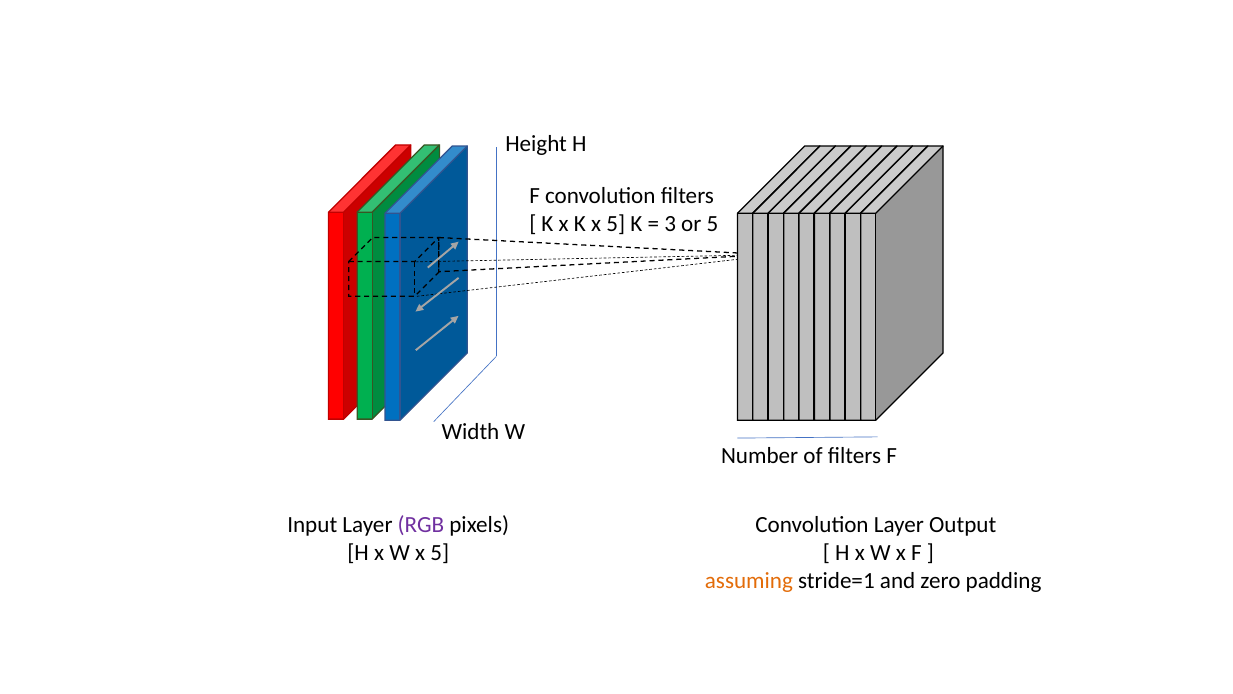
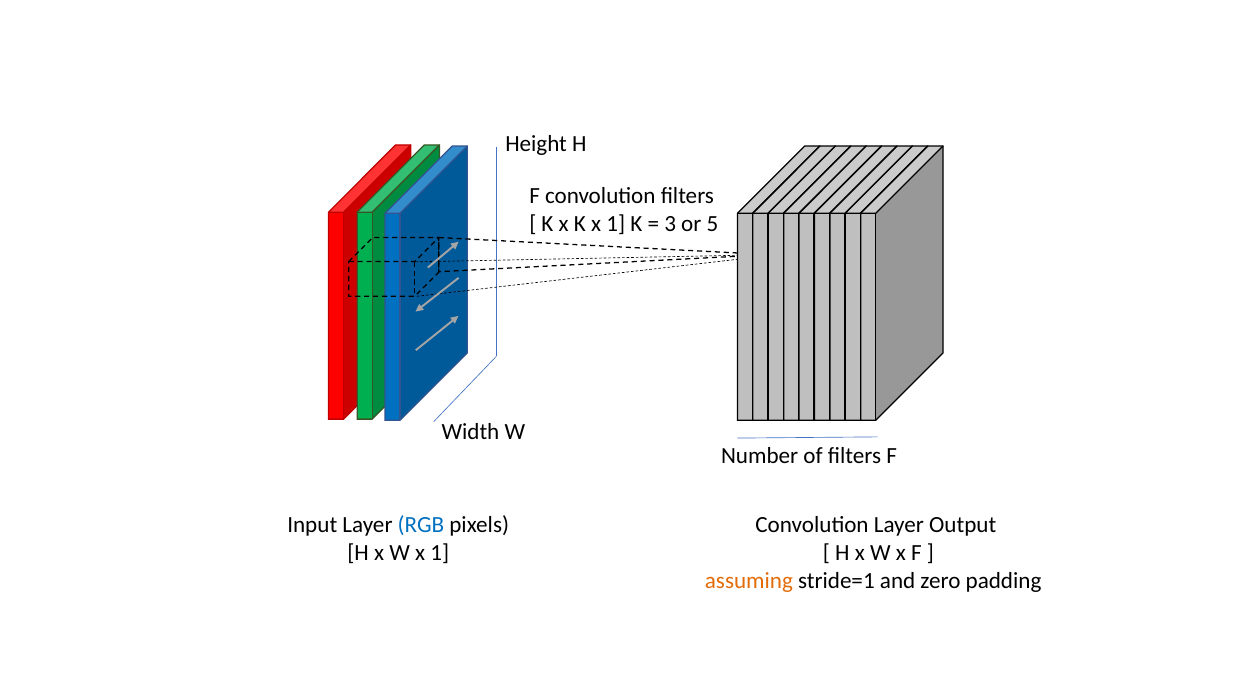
K x 5: 5 -> 1
RGB colour: purple -> blue
W x 5: 5 -> 1
